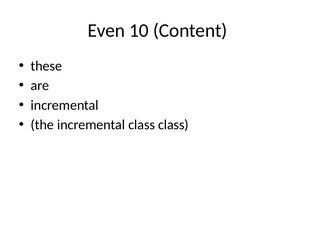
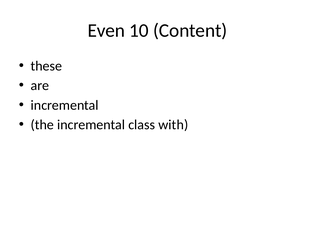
class class: class -> with
